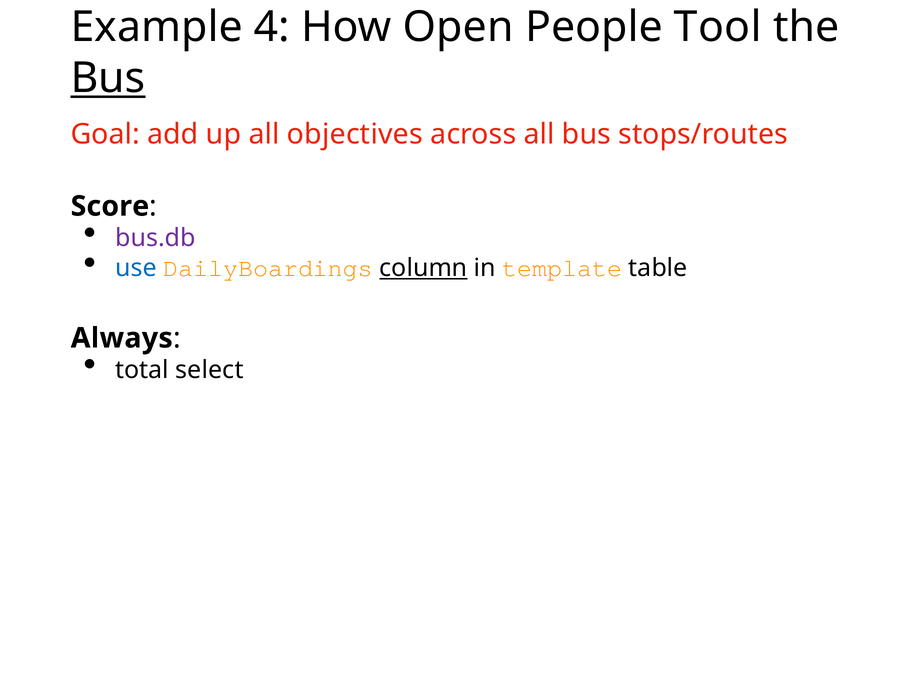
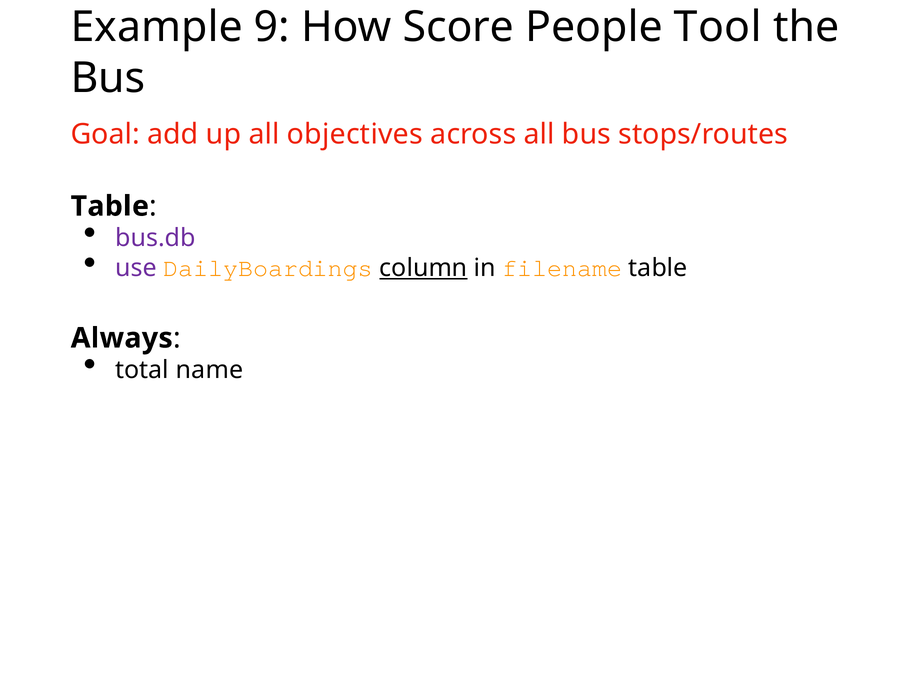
4: 4 -> 9
Open: Open -> Score
Bus at (108, 78) underline: present -> none
Score at (110, 206): Score -> Table
use colour: blue -> purple
template: template -> filename
select: select -> name
